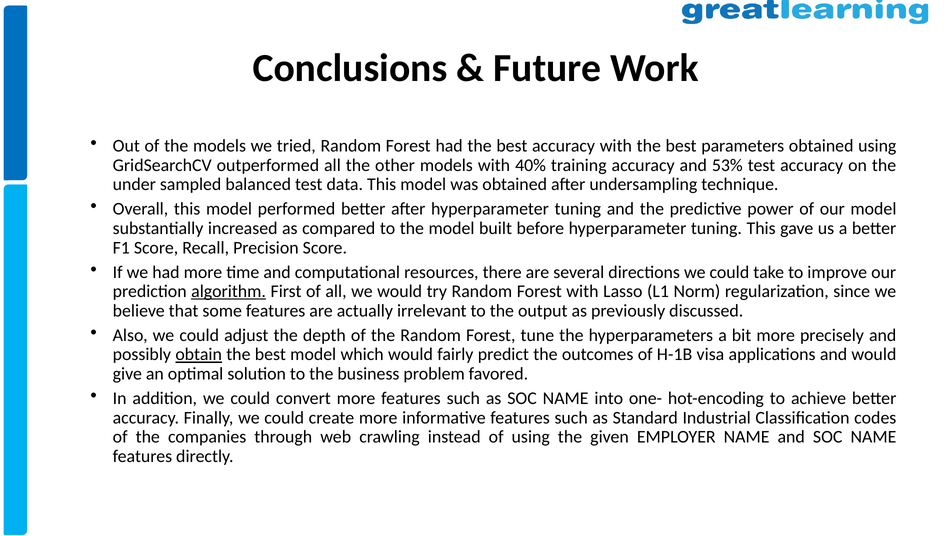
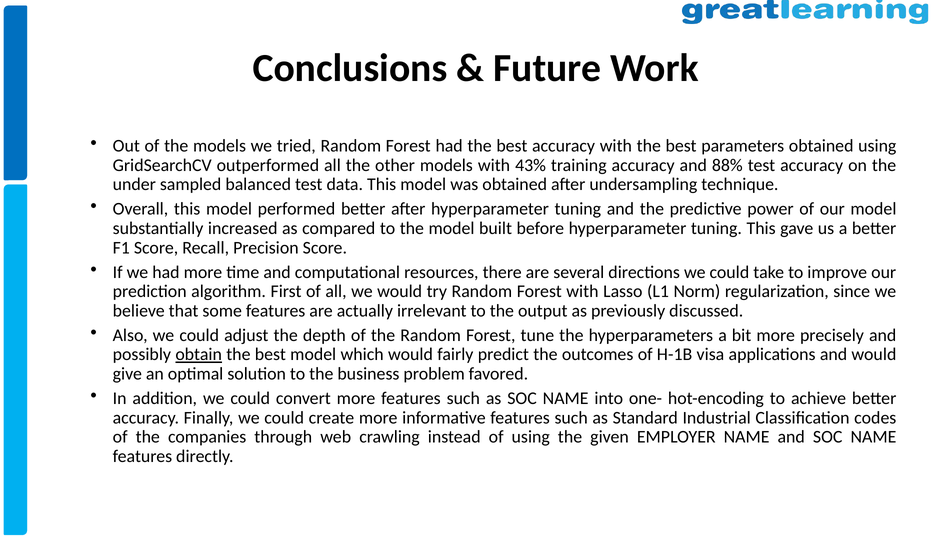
40%: 40% -> 43%
53%: 53% -> 88%
algorithm underline: present -> none
